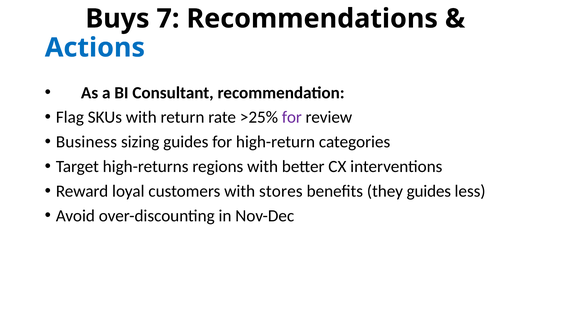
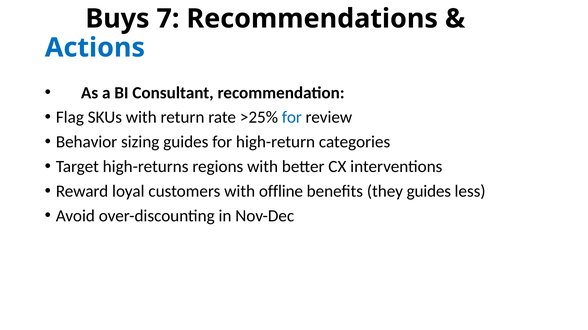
for at (292, 118) colour: purple -> blue
Business: Business -> Behavior
stores: stores -> offline
